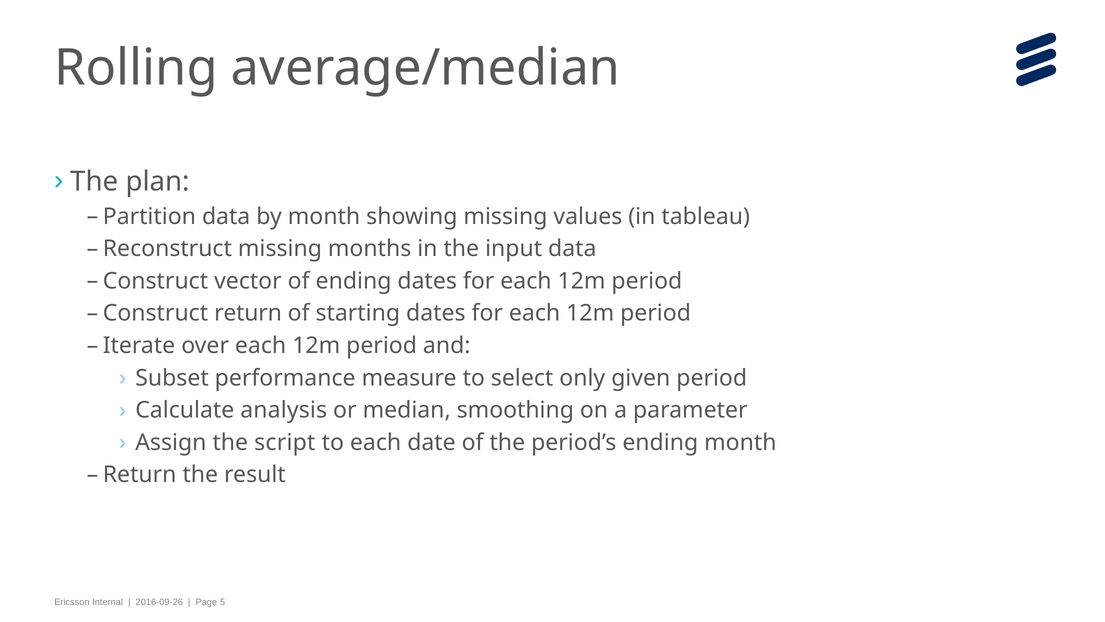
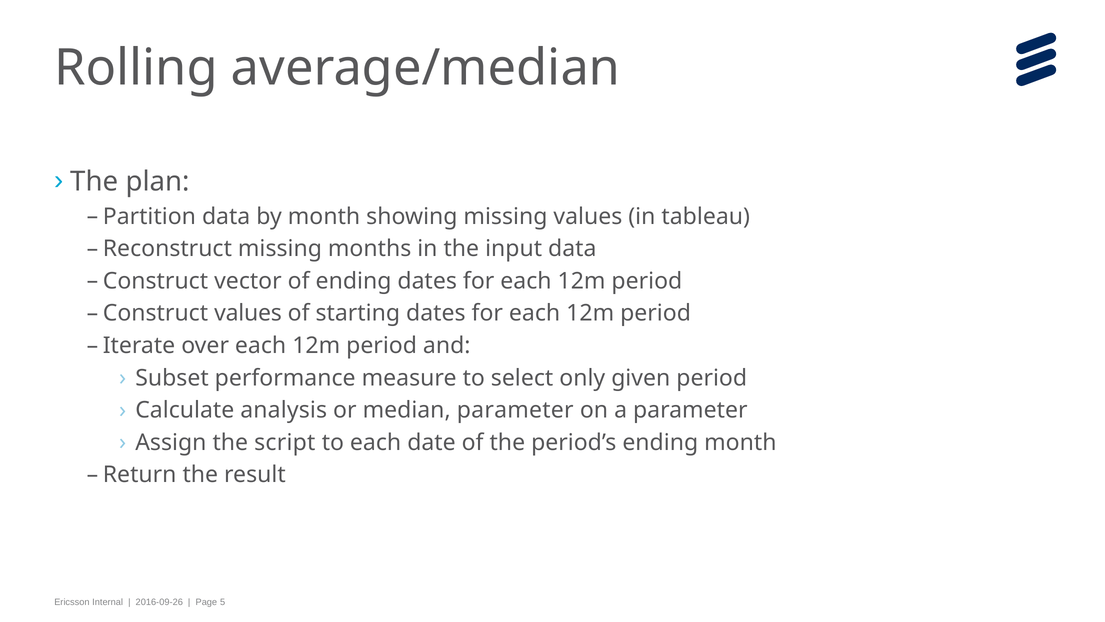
Construct return: return -> values
median smoothing: smoothing -> parameter
